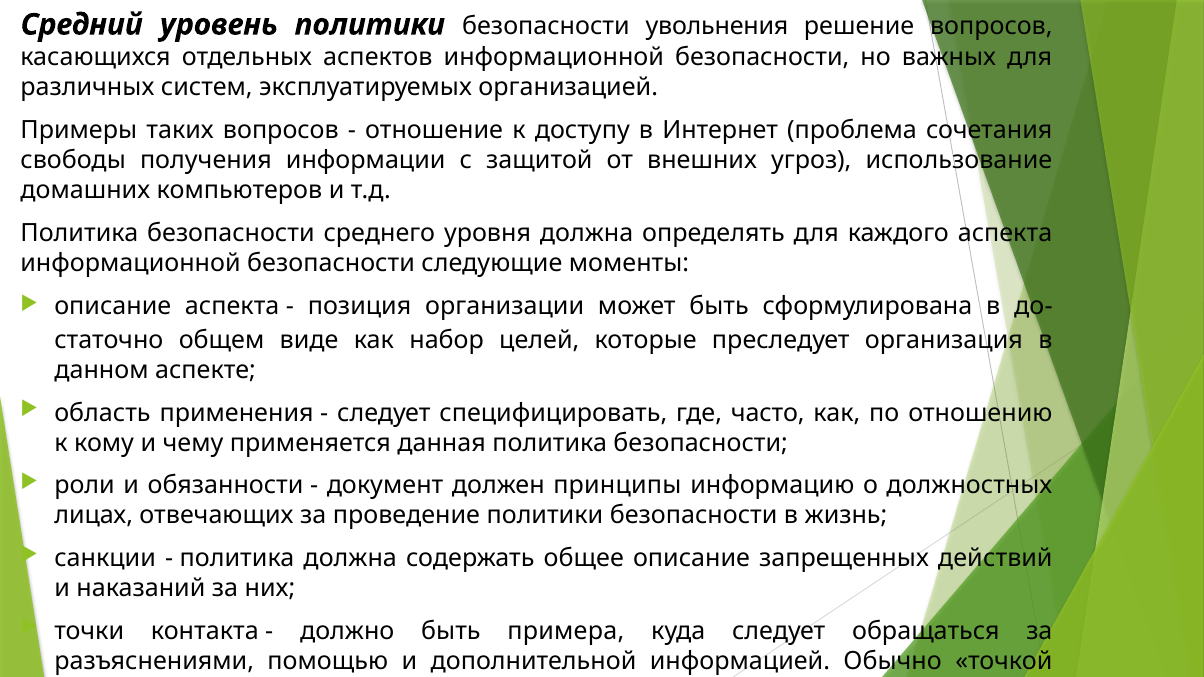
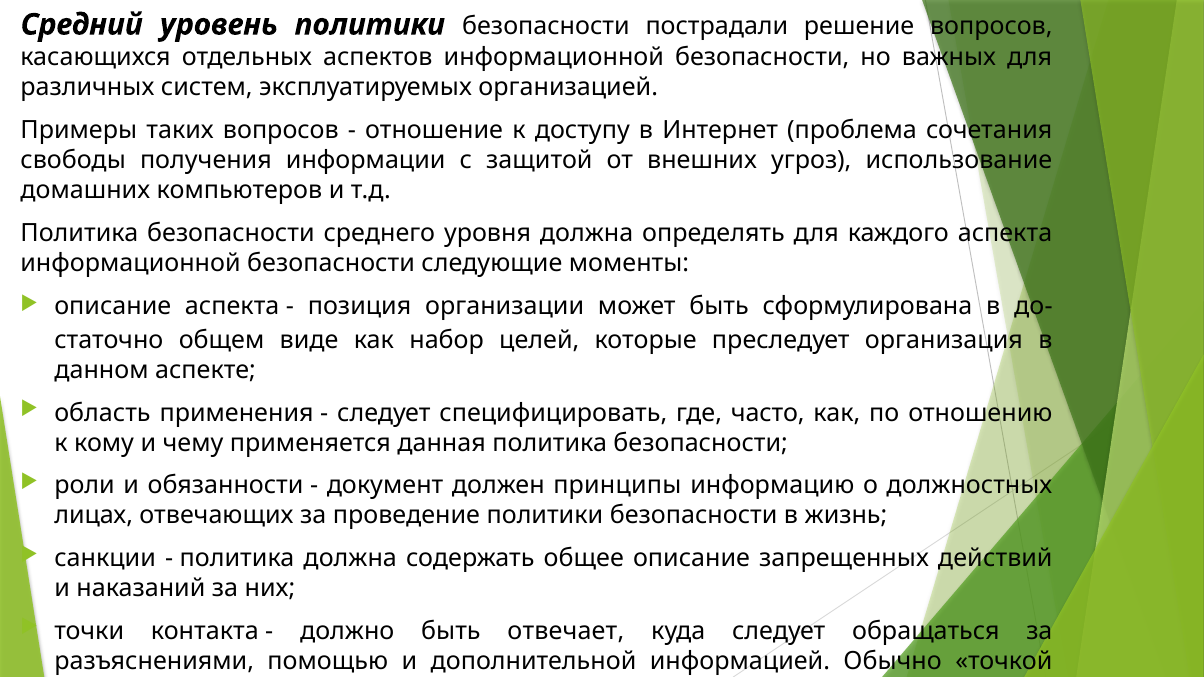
увольнения: увольнения -> пострадали
примера: примера -> отвечает
